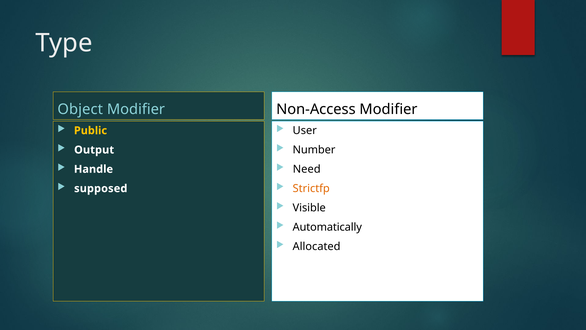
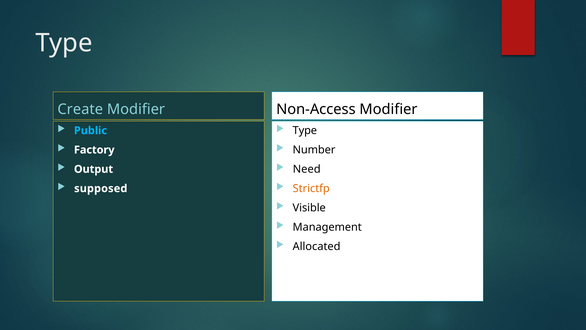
Object: Object -> Create
Public colour: yellow -> light blue
User at (305, 130): User -> Type
Output: Output -> Factory
Handle: Handle -> Output
Automatically: Automatically -> Management
